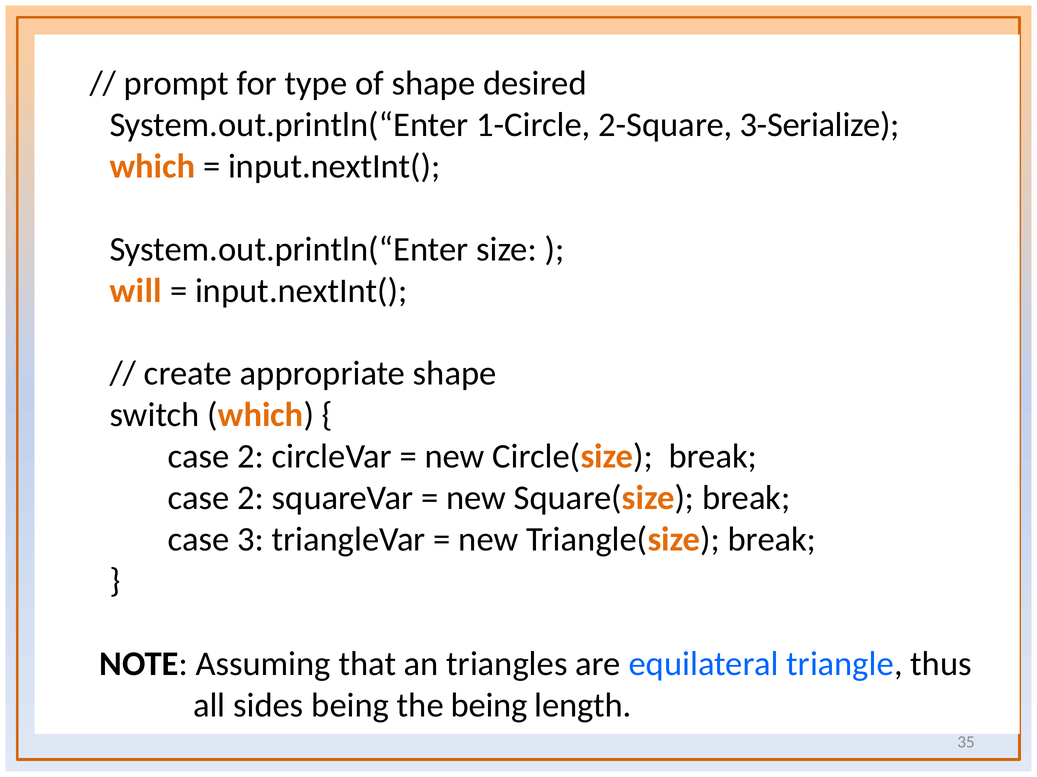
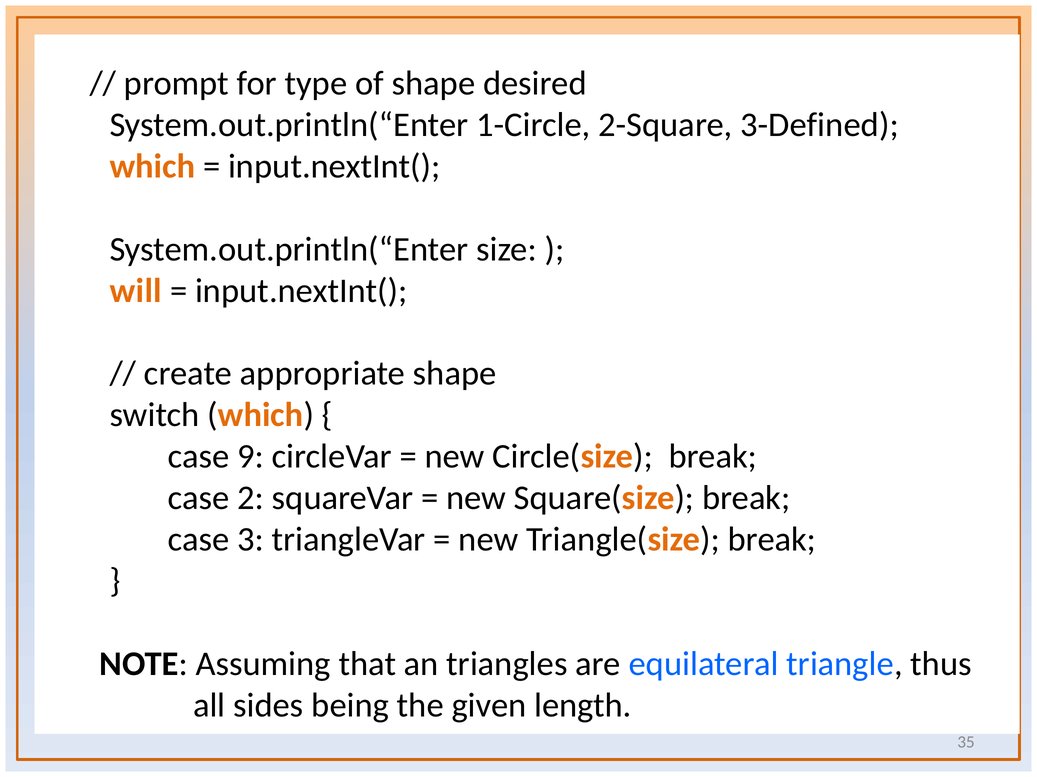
3-Serialize: 3-Serialize -> 3-Defined
2 at (251, 457): 2 -> 9
the being: being -> given
